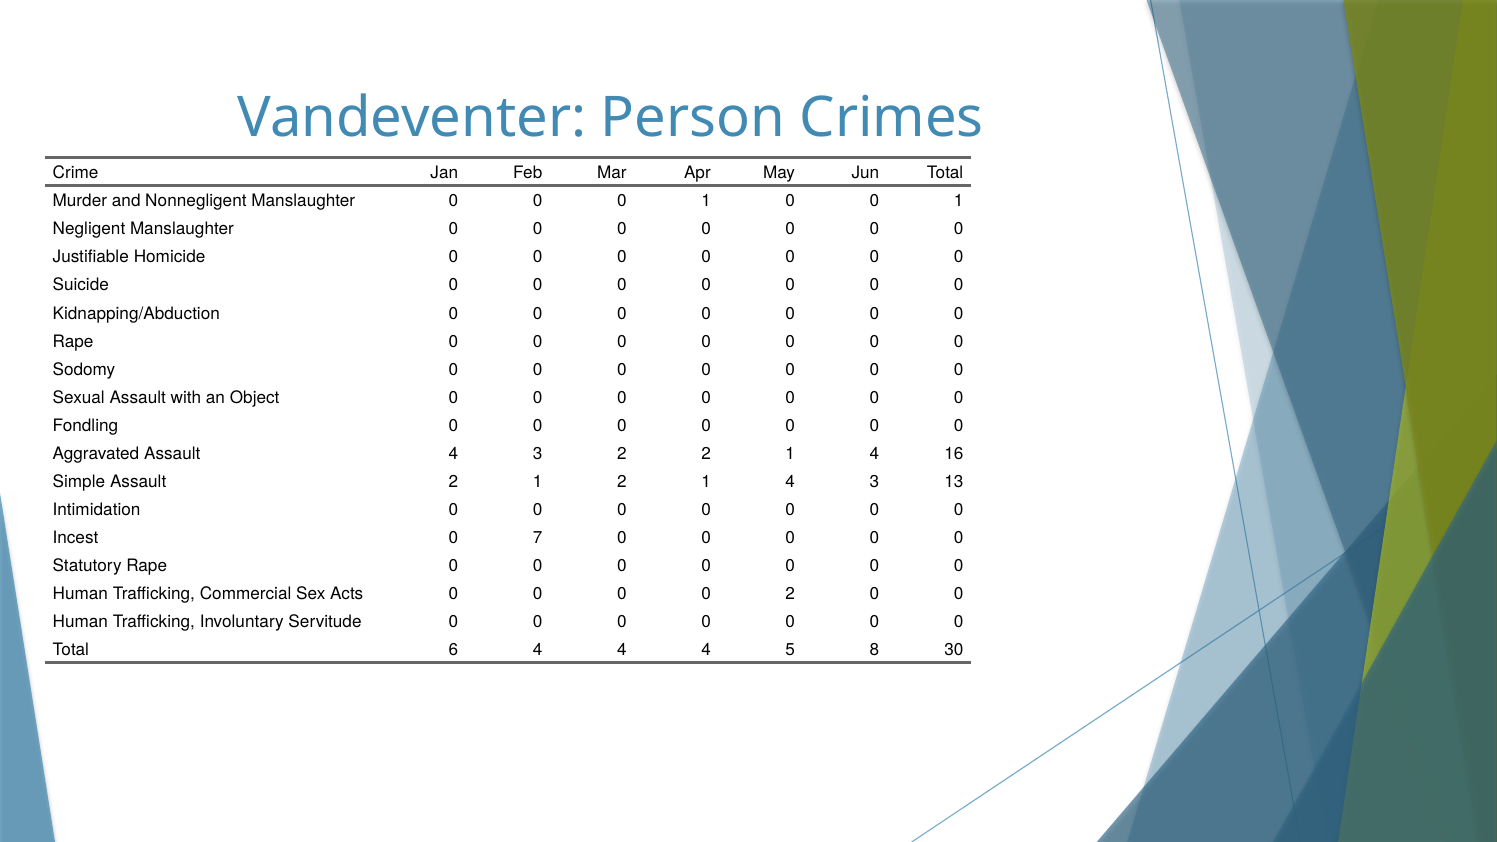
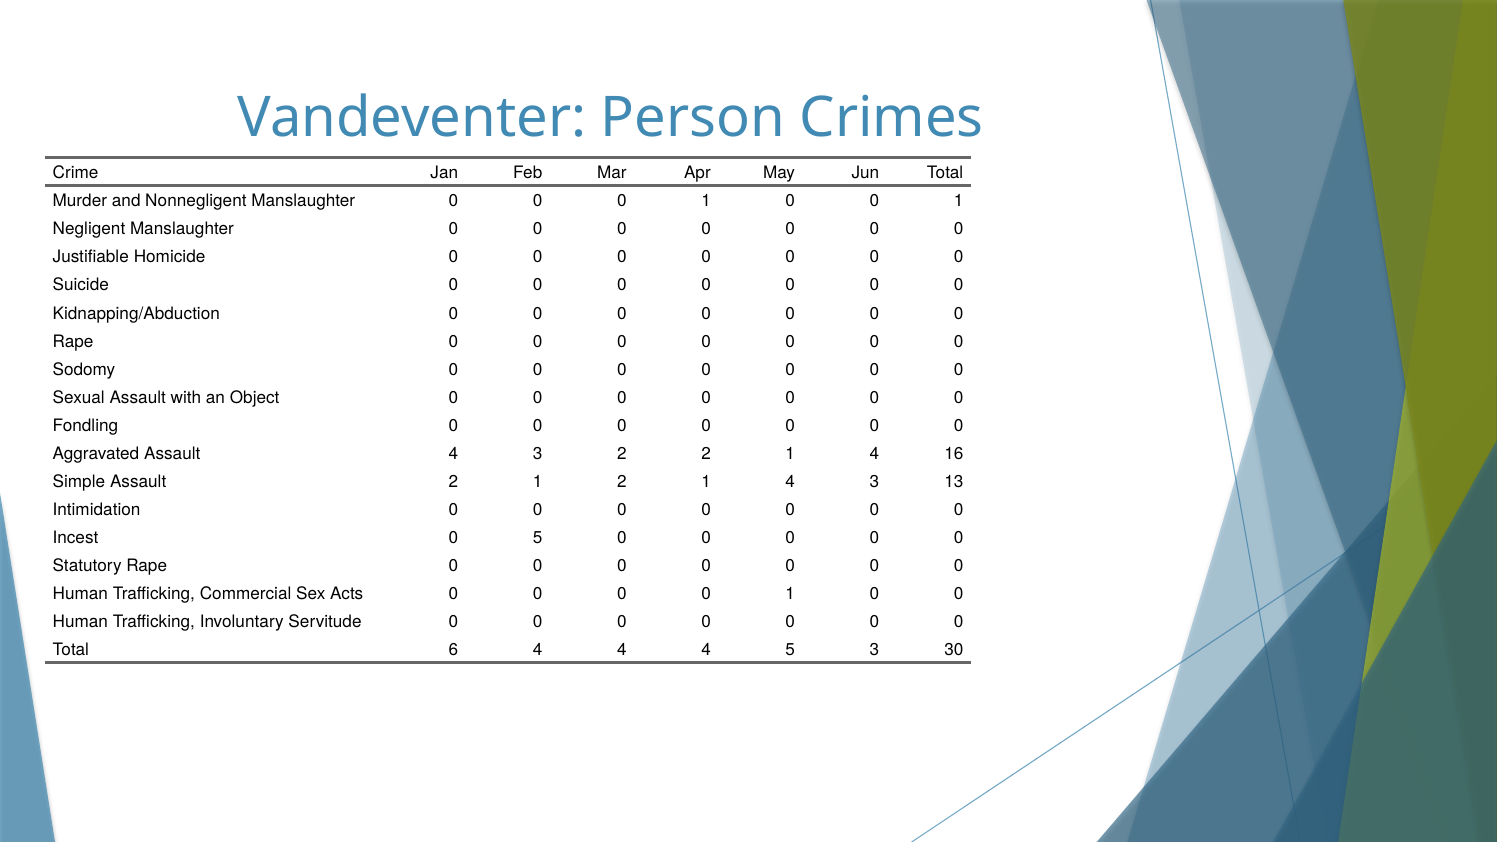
0 7: 7 -> 5
2 at (790, 594): 2 -> 1
5 8: 8 -> 3
